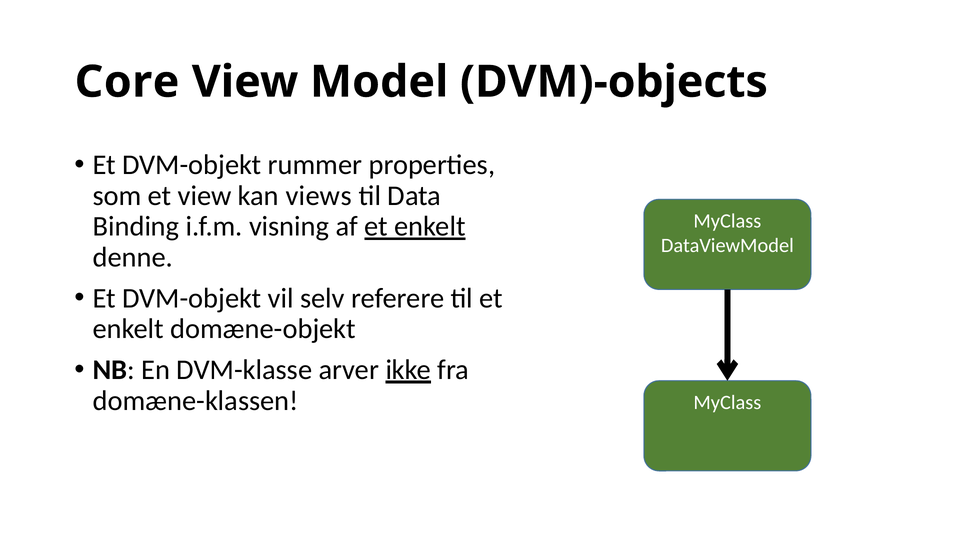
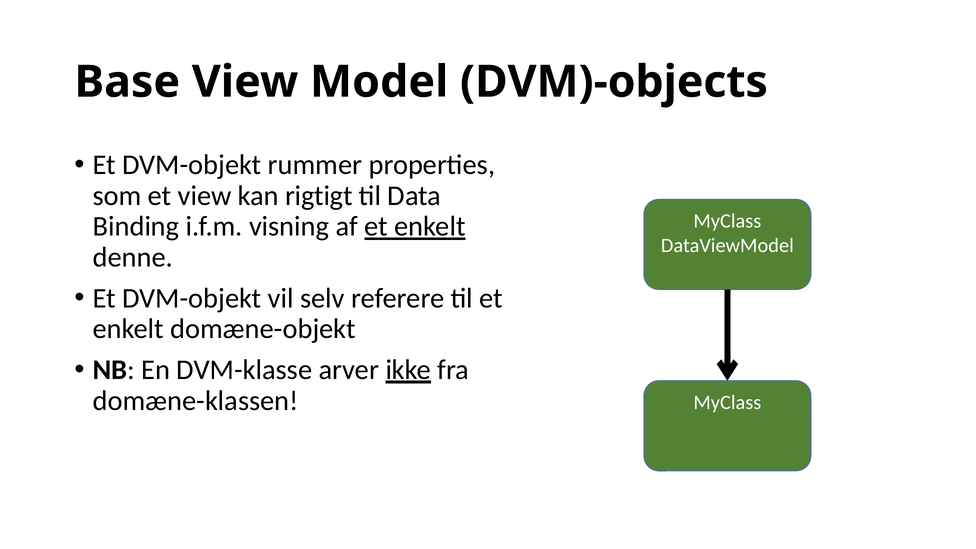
Core: Core -> Base
views: views -> rigtigt
